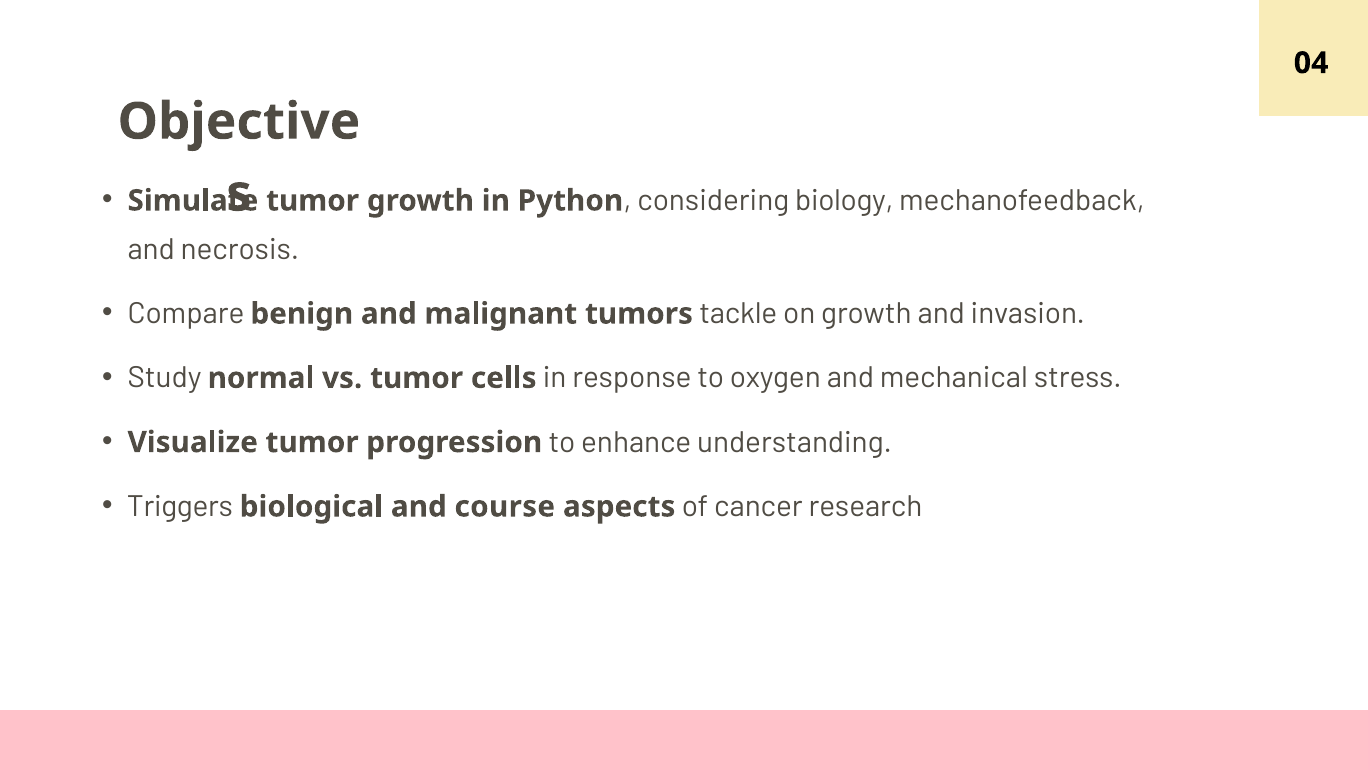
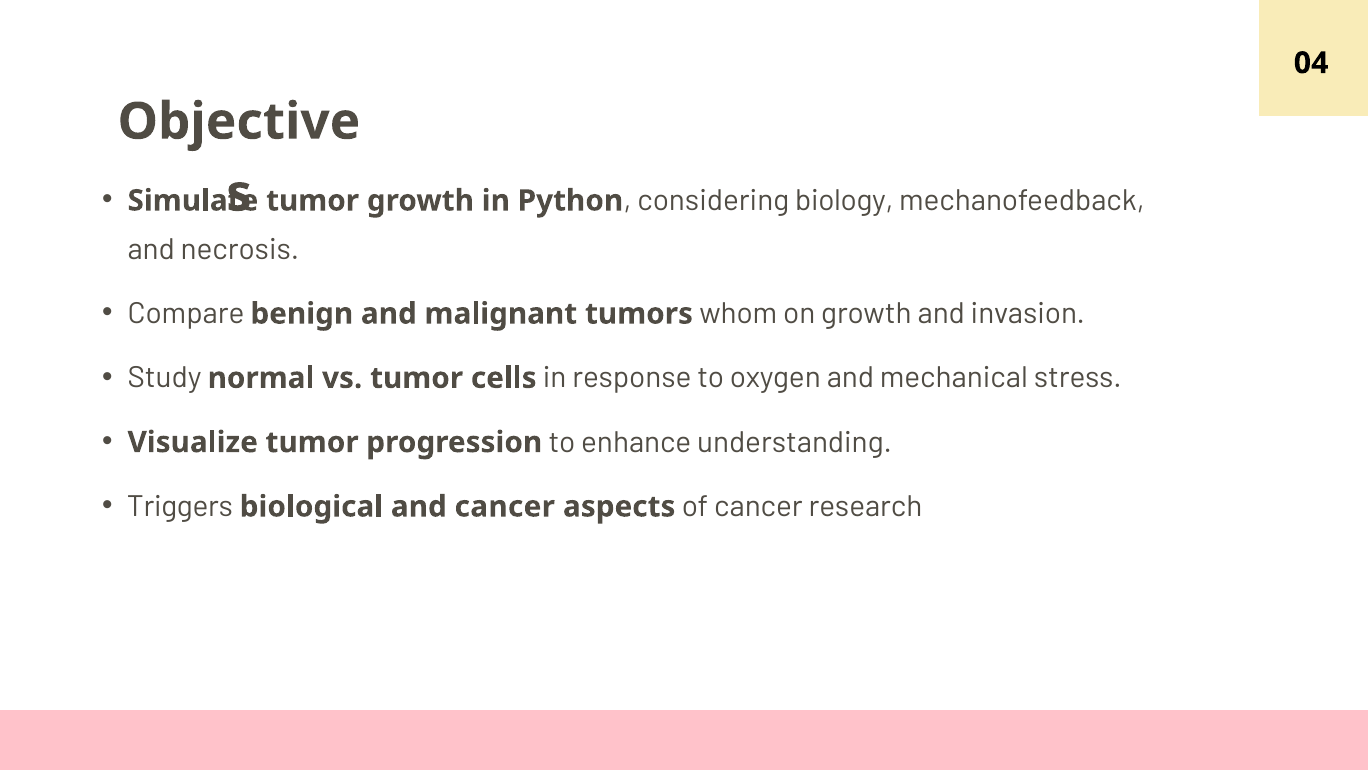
tackle: tackle -> whom
and course: course -> cancer
